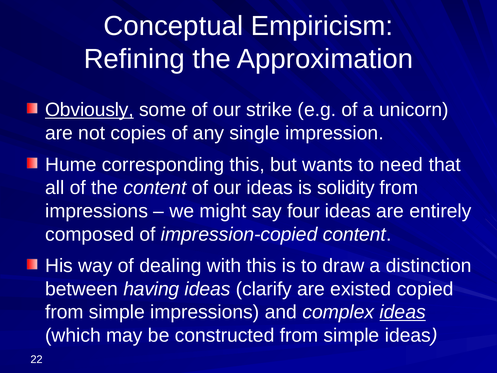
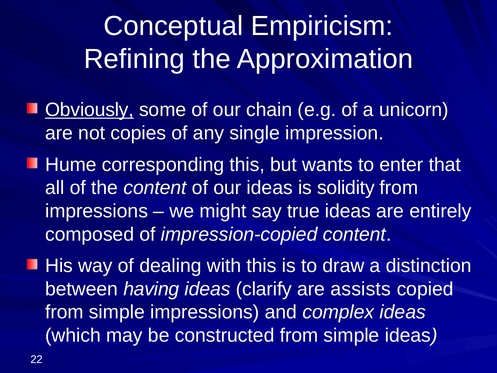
strike: strike -> chain
need: need -> enter
four: four -> true
existed: existed -> assists
ideas at (403, 312) underline: present -> none
